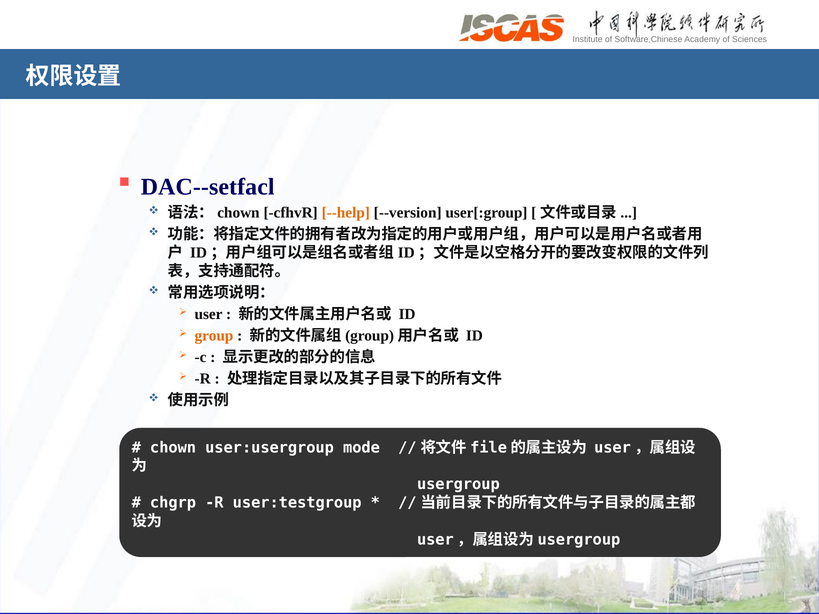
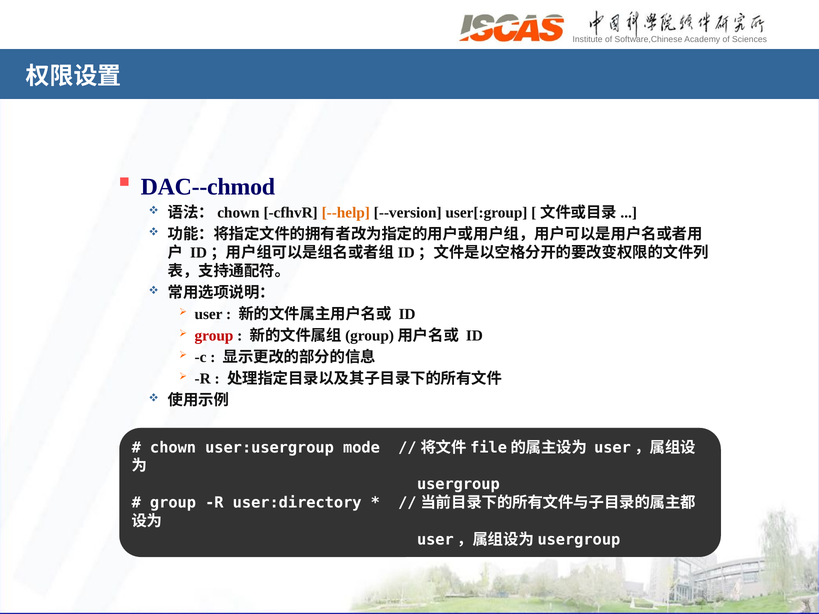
DAC--setfacl: DAC--setfacl -> DAC--chmod
group at (214, 336) colour: orange -> red
chgrp at (173, 503): chgrp -> group
user:testgroup: user:testgroup -> user:directory
